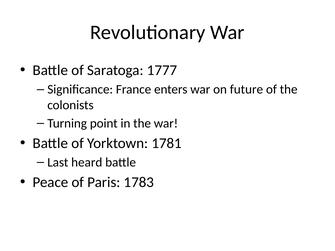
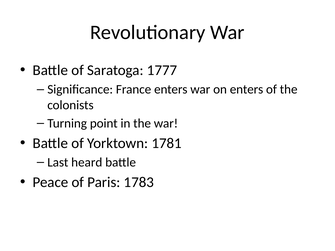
on future: future -> enters
